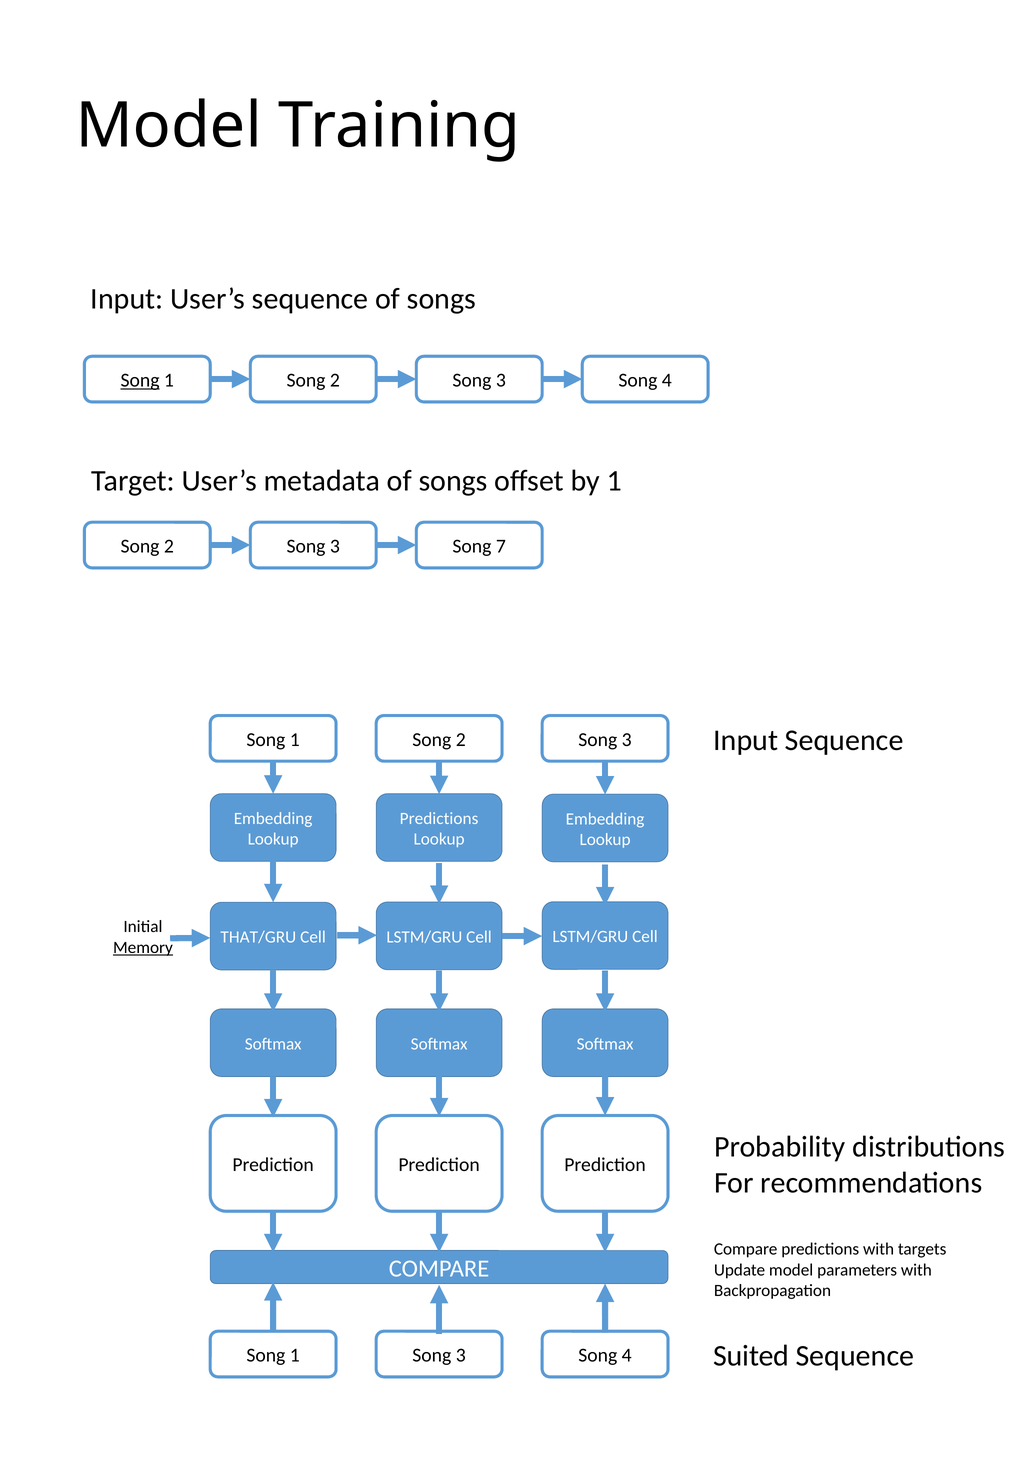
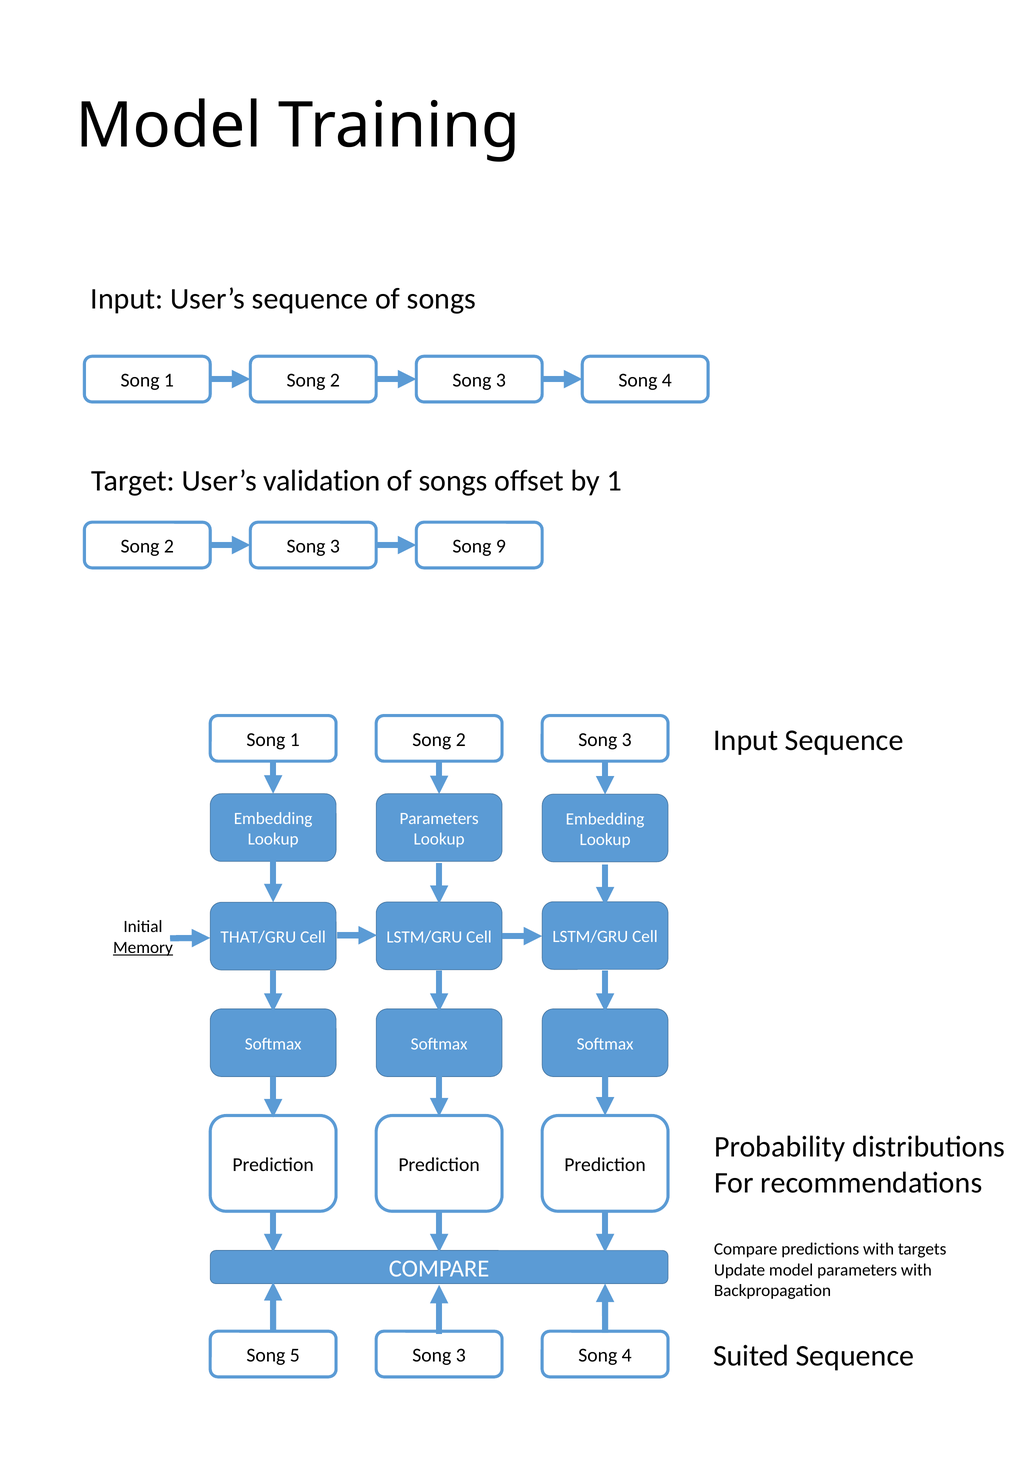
Song at (140, 381) underline: present -> none
metadata: metadata -> validation
7: 7 -> 9
Predictions at (439, 819): Predictions -> Parameters
1 at (295, 1356): 1 -> 5
